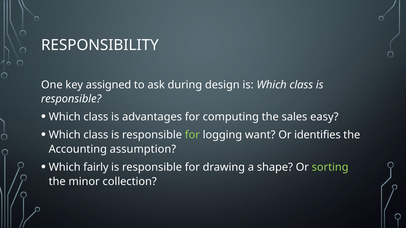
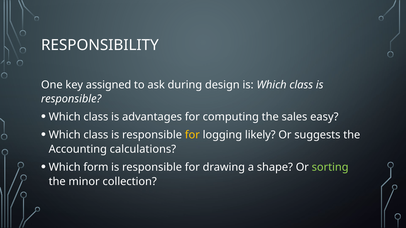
for at (192, 135) colour: light green -> yellow
want: want -> likely
identifies: identifies -> suggests
assumption: assumption -> calculations
fairly: fairly -> form
